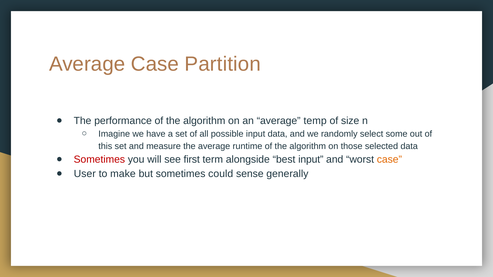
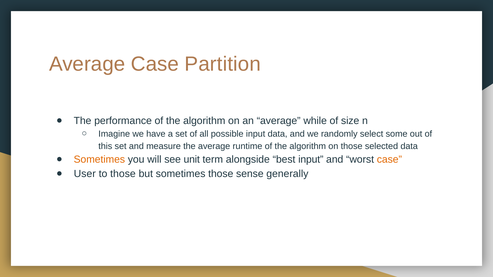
temp: temp -> while
Sometimes at (99, 160) colour: red -> orange
first: first -> unit
to make: make -> those
sometimes could: could -> those
